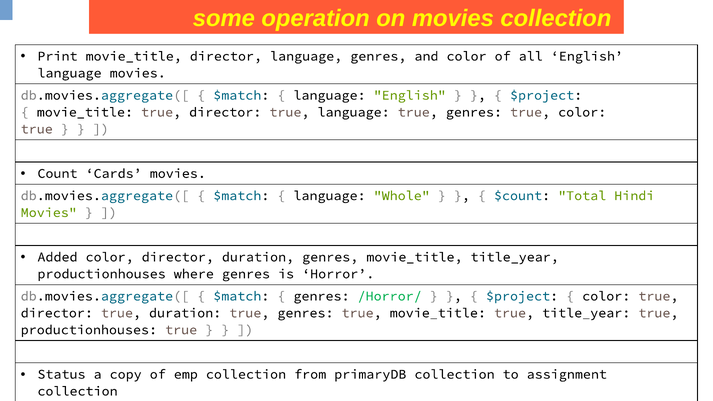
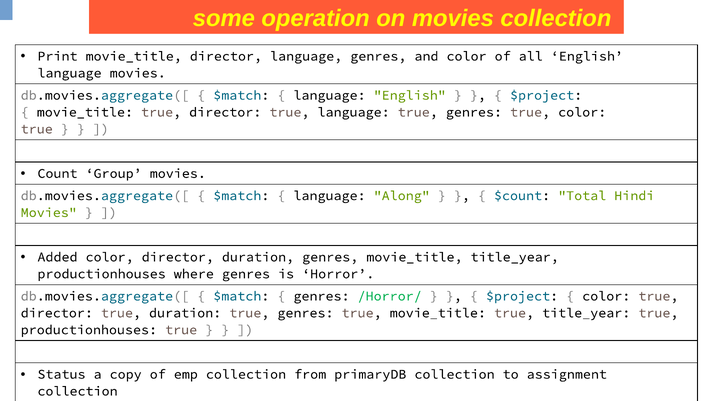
Cards: Cards -> Group
Whole: Whole -> Along
